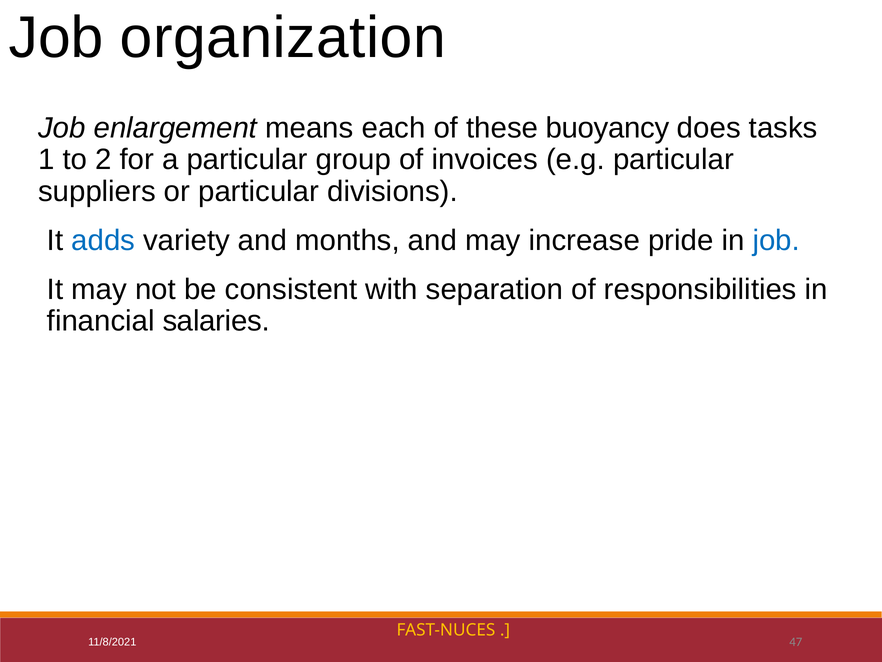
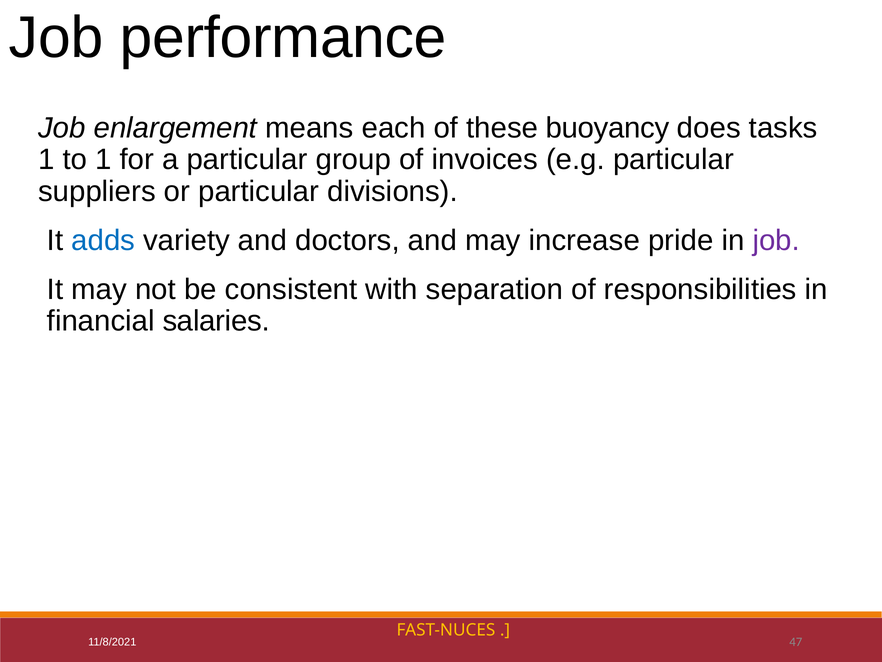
organization: organization -> performance
to 2: 2 -> 1
months: months -> doctors
job at (776, 240) colour: blue -> purple
